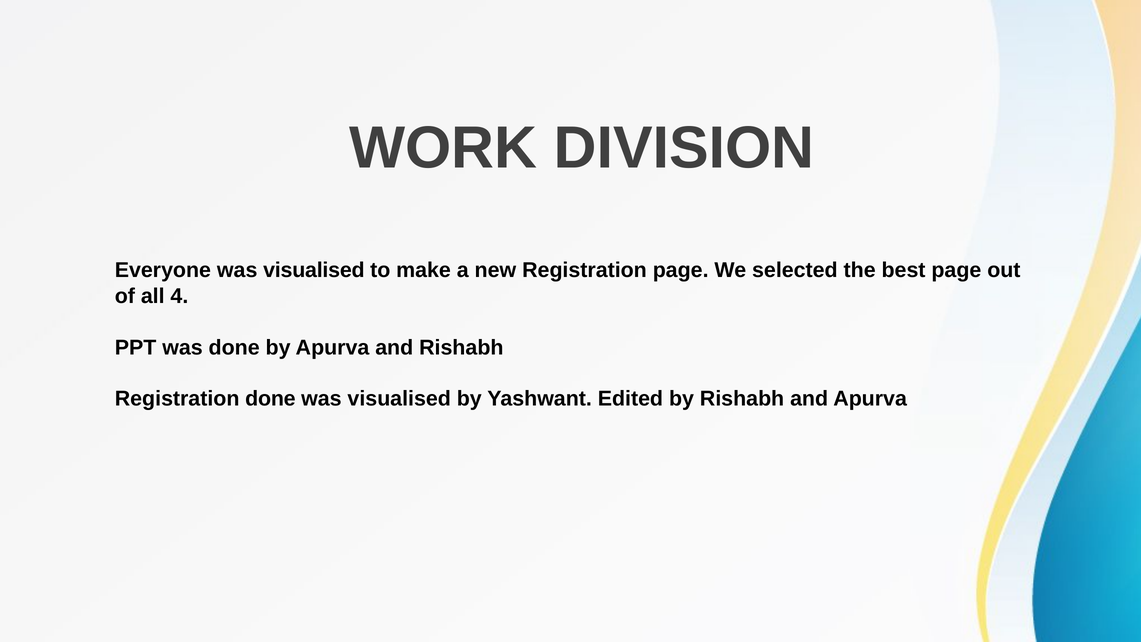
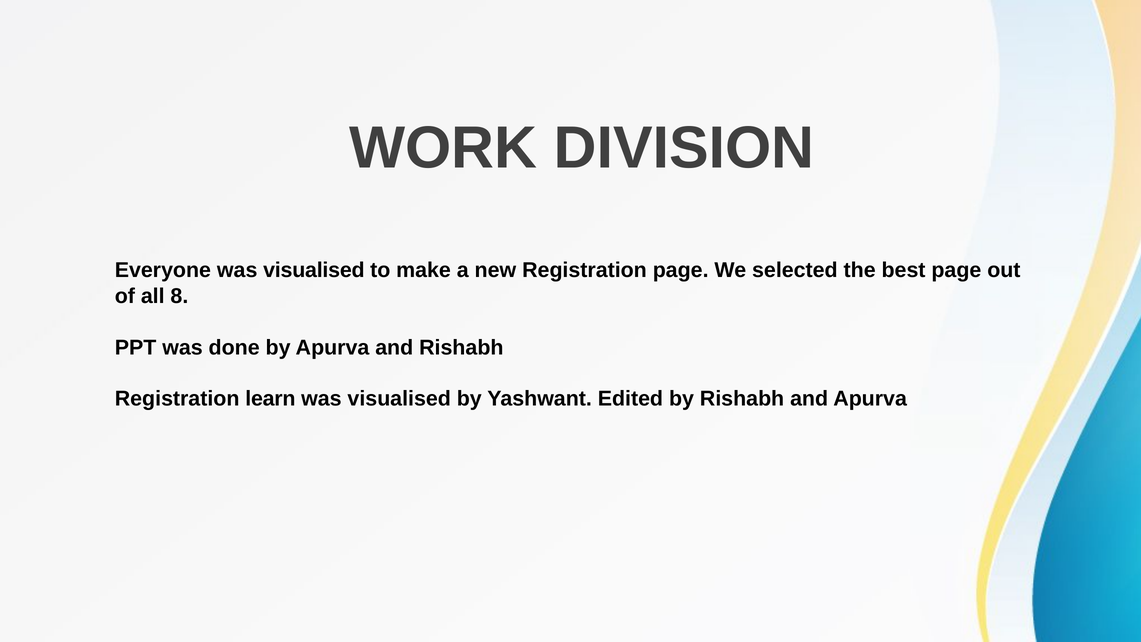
4: 4 -> 8
Registration done: done -> learn
